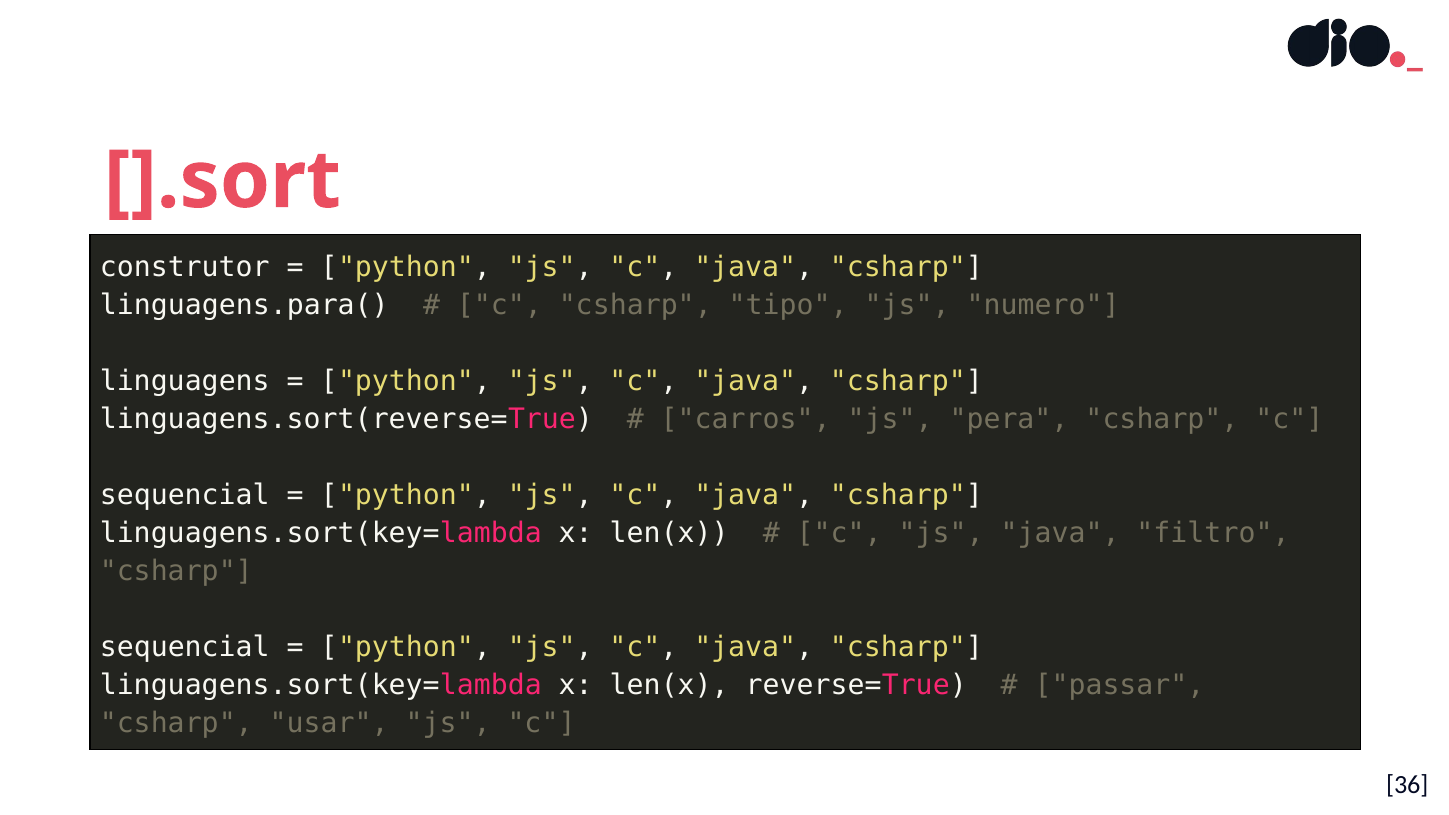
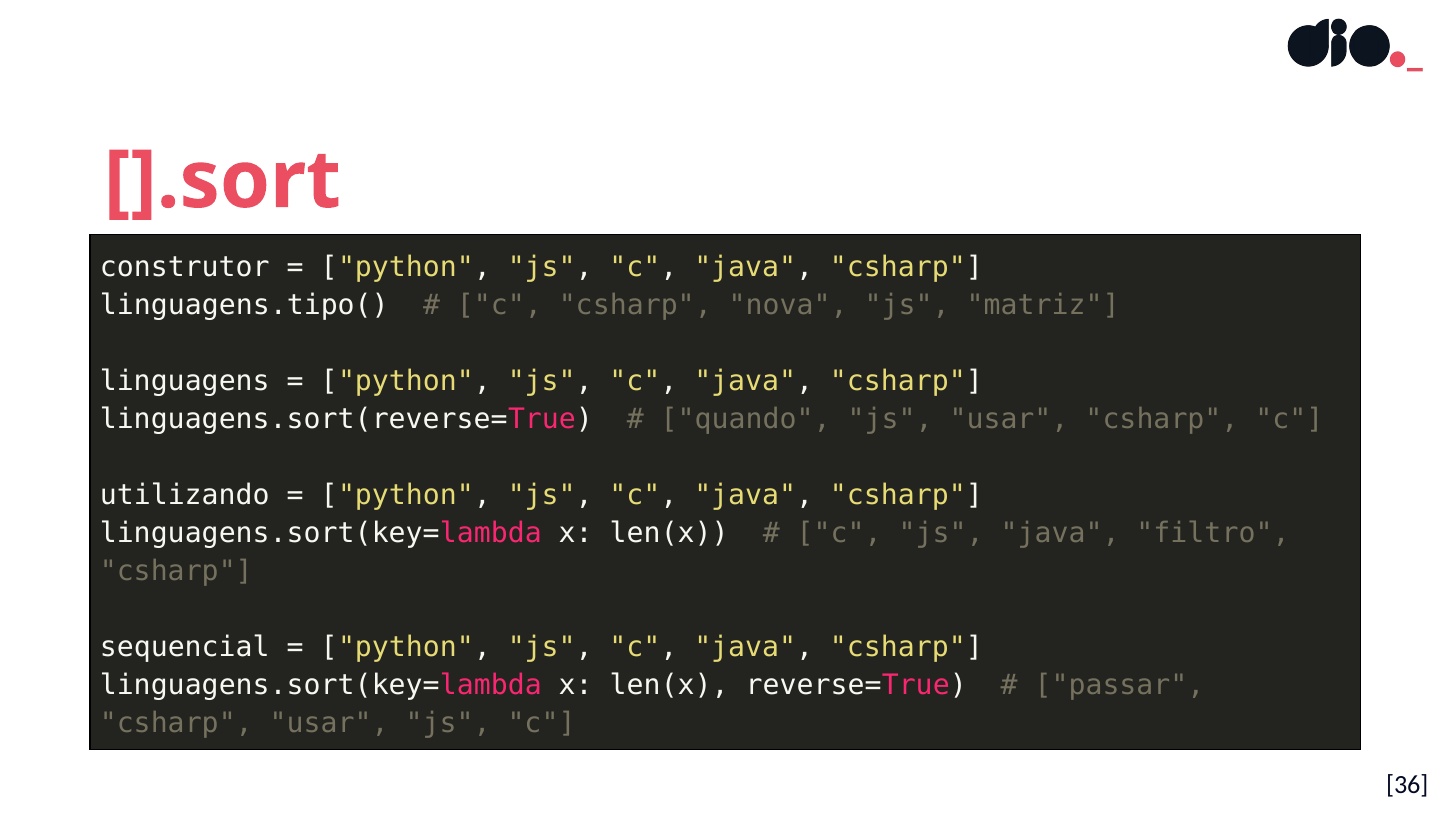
linguagens.para(: linguagens.para( -> linguagens.tipo(
tipo: tipo -> nova
numero: numero -> matriz
carros: carros -> quando
js pera: pera -> usar
sequencial at (185, 495): sequencial -> utilizando
